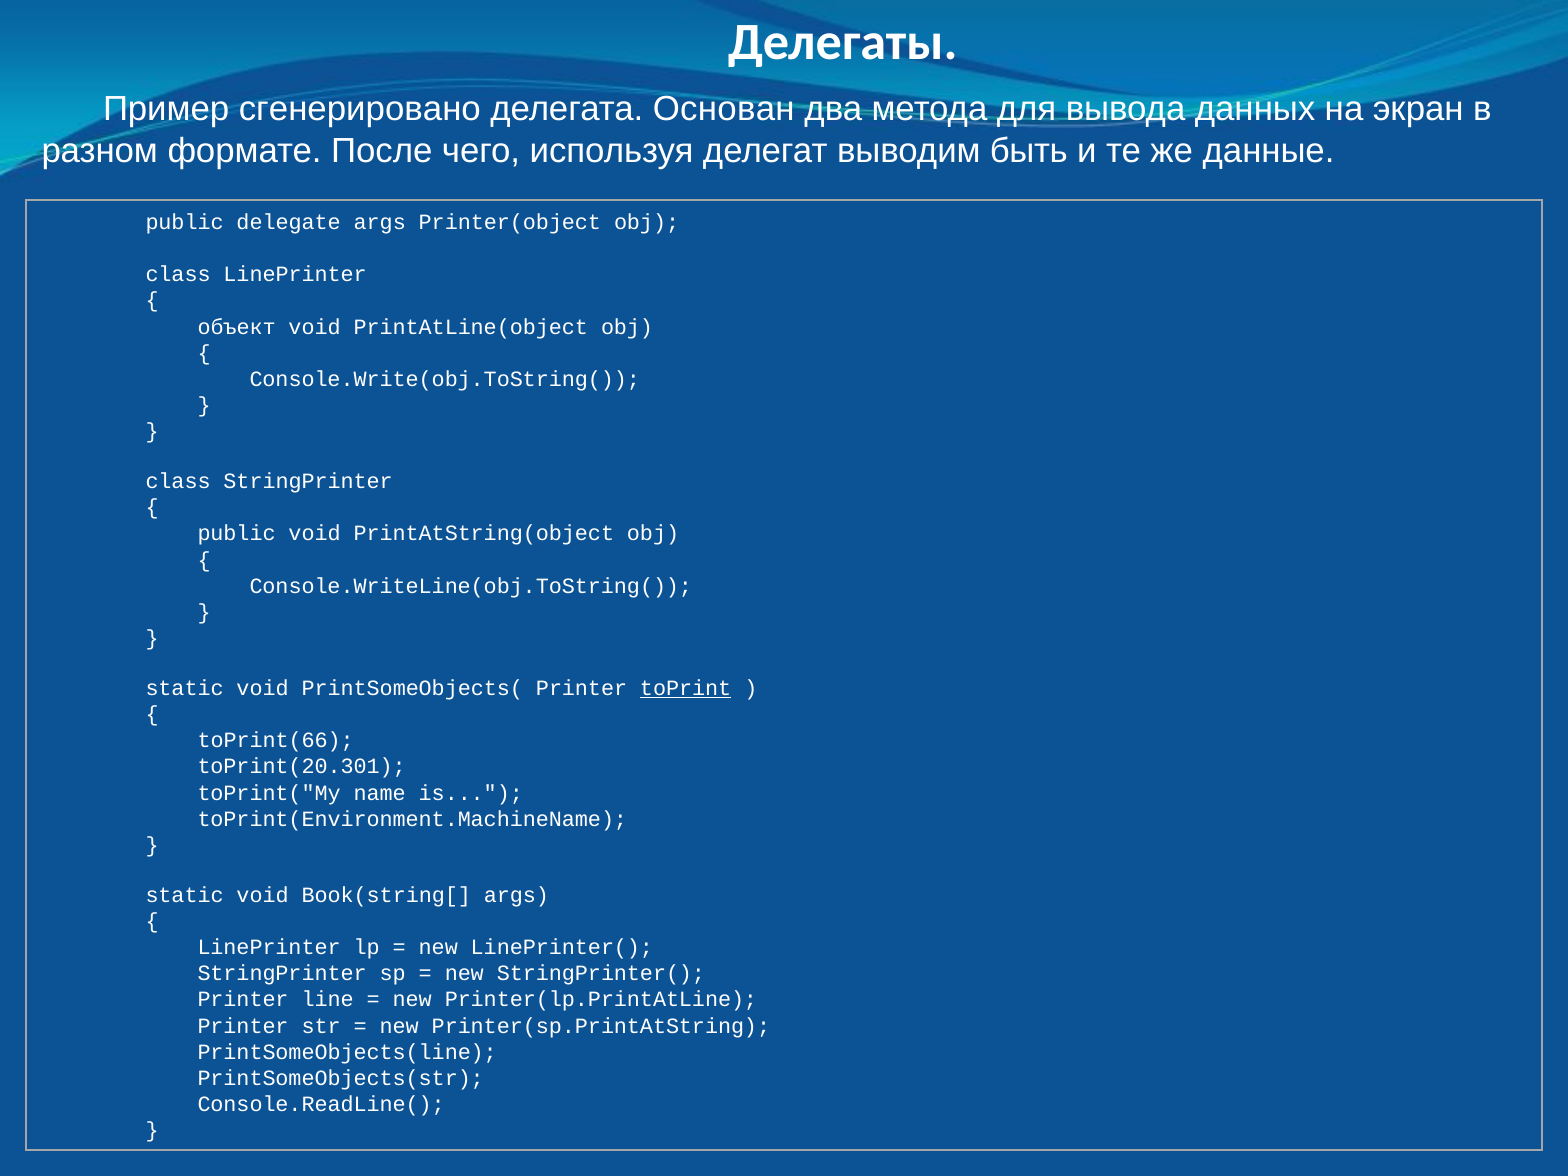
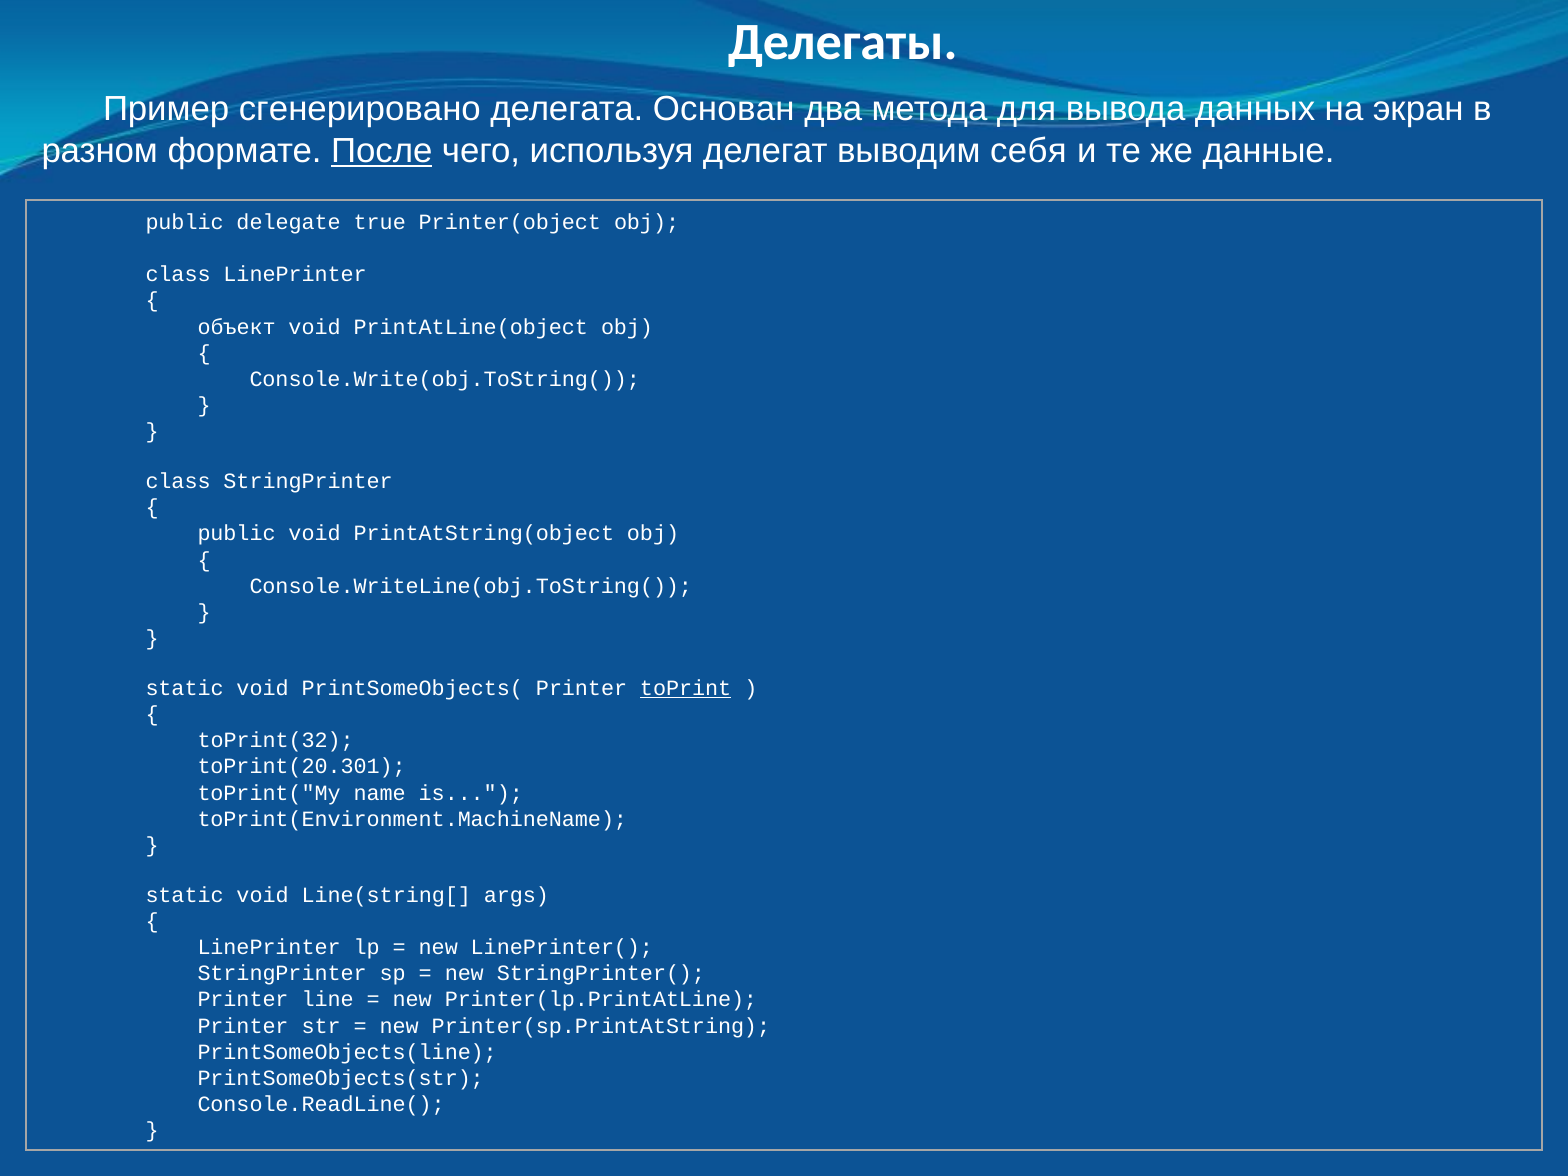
После underline: none -> present
быть: быть -> себя
delegate args: args -> true
toPrint(66: toPrint(66 -> toPrint(32
Book(string[: Book(string[ -> Line(string[
